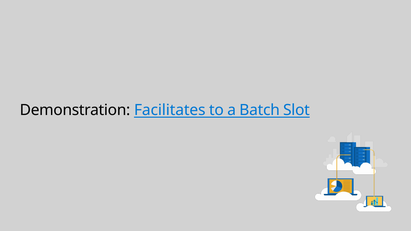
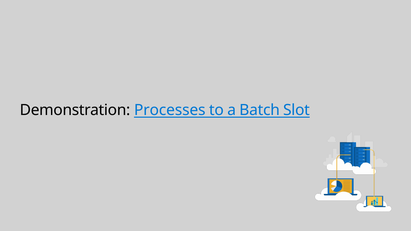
Facilitates: Facilitates -> Processes
